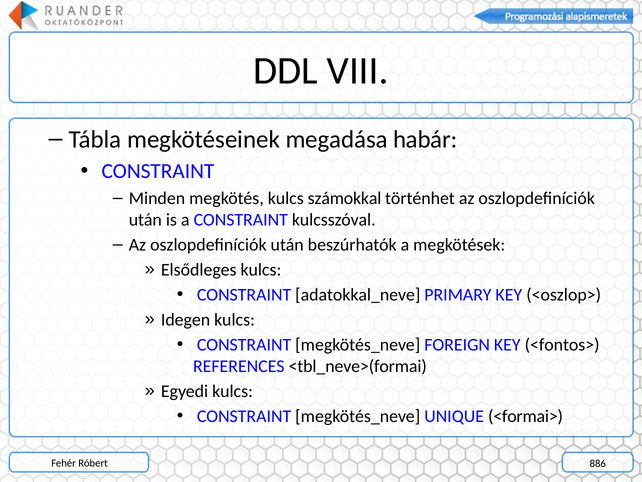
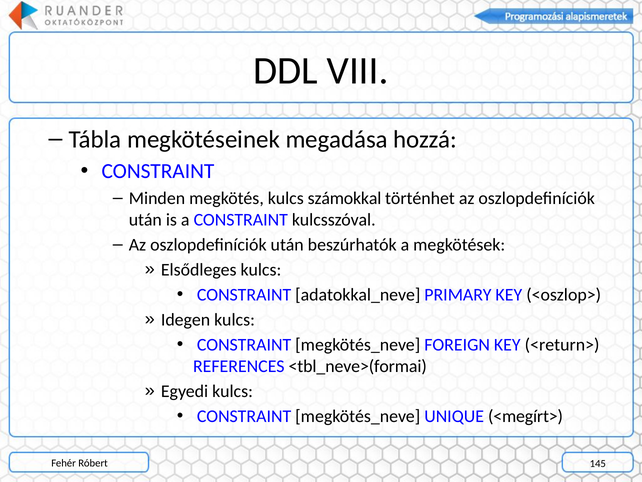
habár: habár -> hozzá
<fontos>: <fontos> -> <return>
<formai>: <formai> -> <megírt>
886: 886 -> 145
